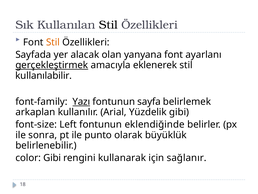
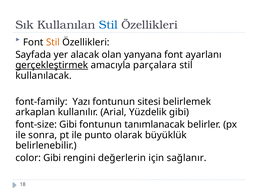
Stil at (108, 25) colour: black -> blue
eklenerek: eklenerek -> parçalara
kullanılabilir: kullanılabilir -> kullanılacak
Yazı underline: present -> none
sayfa: sayfa -> sitesi
font-size Left: Left -> Gibi
eklendiğinde: eklendiğinde -> tanımlanacak
kullanarak: kullanarak -> değerlerin
